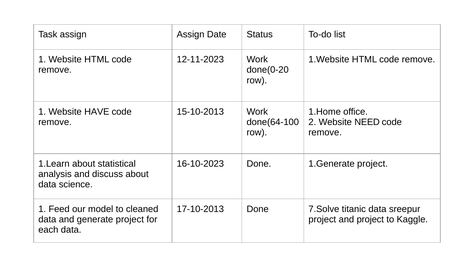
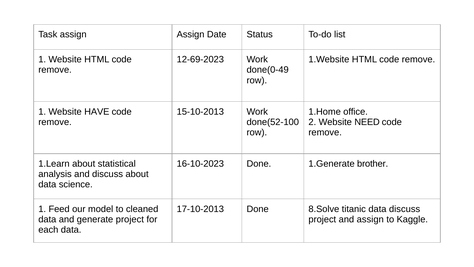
12-11-2023: 12-11-2023 -> 12-69-2023
done(0-20: done(0-20 -> done(0-49
done(64-100: done(64-100 -> done(52-100
1.Generate project: project -> brother
7.Solve: 7.Solve -> 8.Solve
data sreepur: sreepur -> discuss
and project: project -> assign
